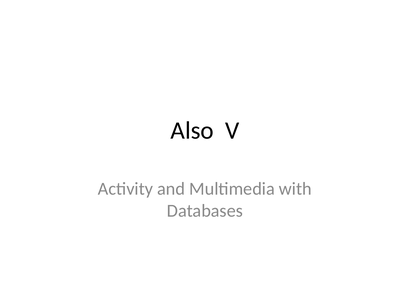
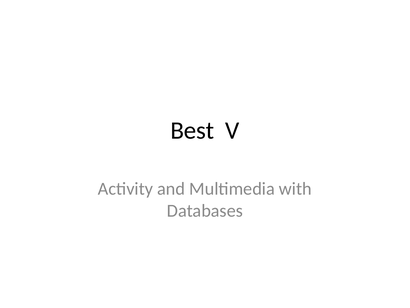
Also: Also -> Best
